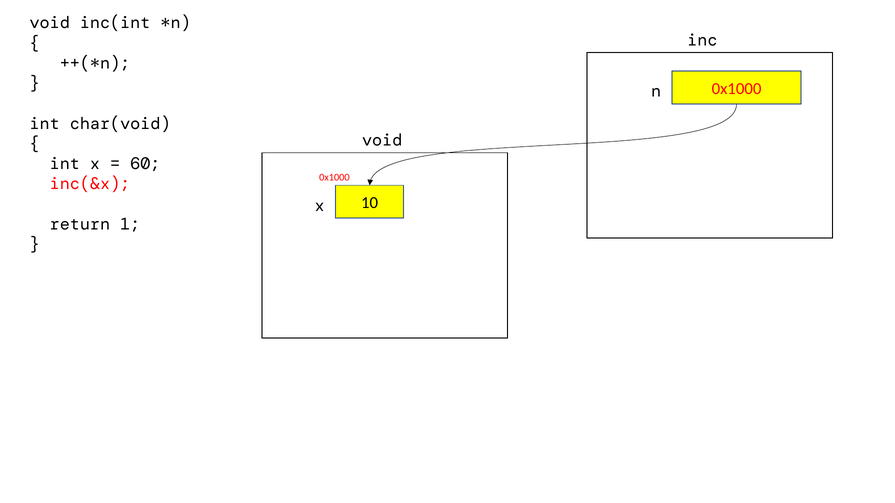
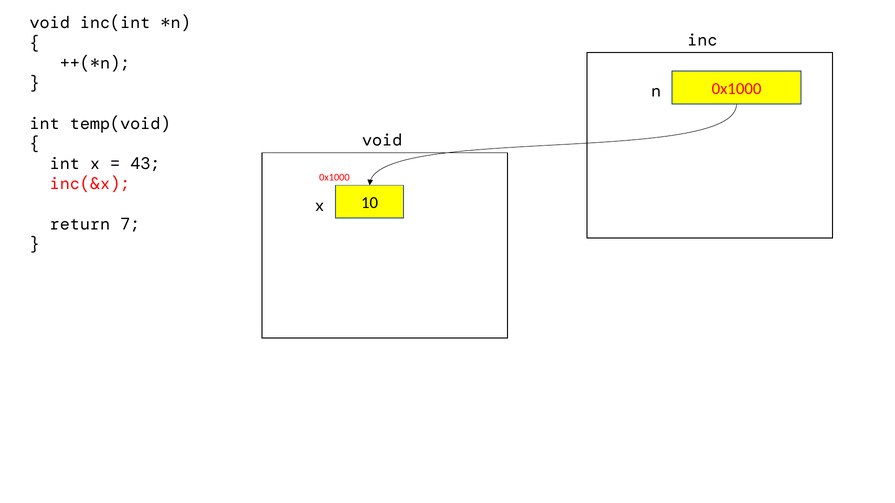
char(void: char(void -> temp(void
60: 60 -> 43
1: 1 -> 7
